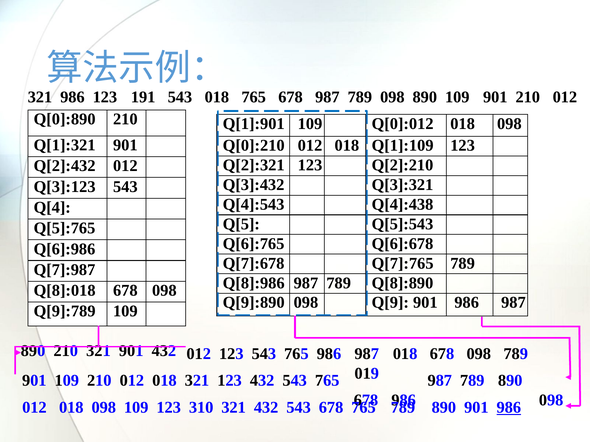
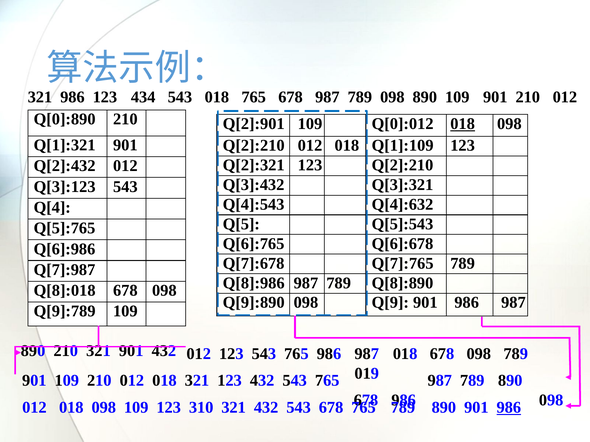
191: 191 -> 434
Q[1]:901: Q[1]:901 -> Q[2]:901
018 at (463, 124) underline: none -> present
Q[0]:210 at (254, 146): Q[0]:210 -> Q[2]:210
Q[4]:438: Q[4]:438 -> Q[4]:632
